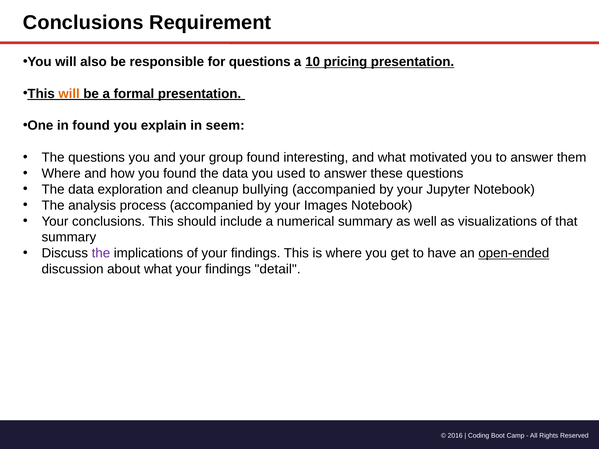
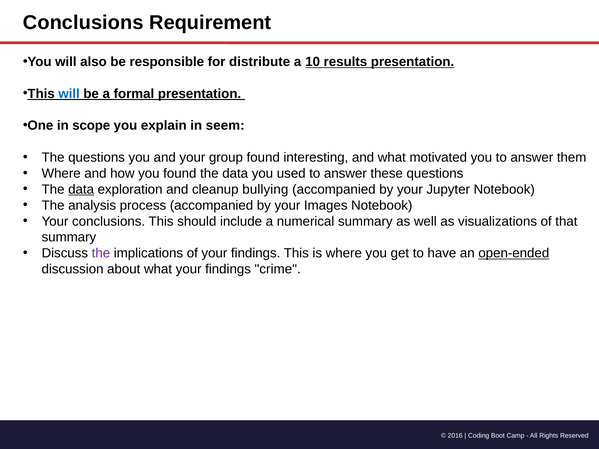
for questions: questions -> distribute
pricing: pricing -> results
will at (69, 94) colour: orange -> blue
in found: found -> scope
data at (81, 189) underline: none -> present
detail: detail -> crime
